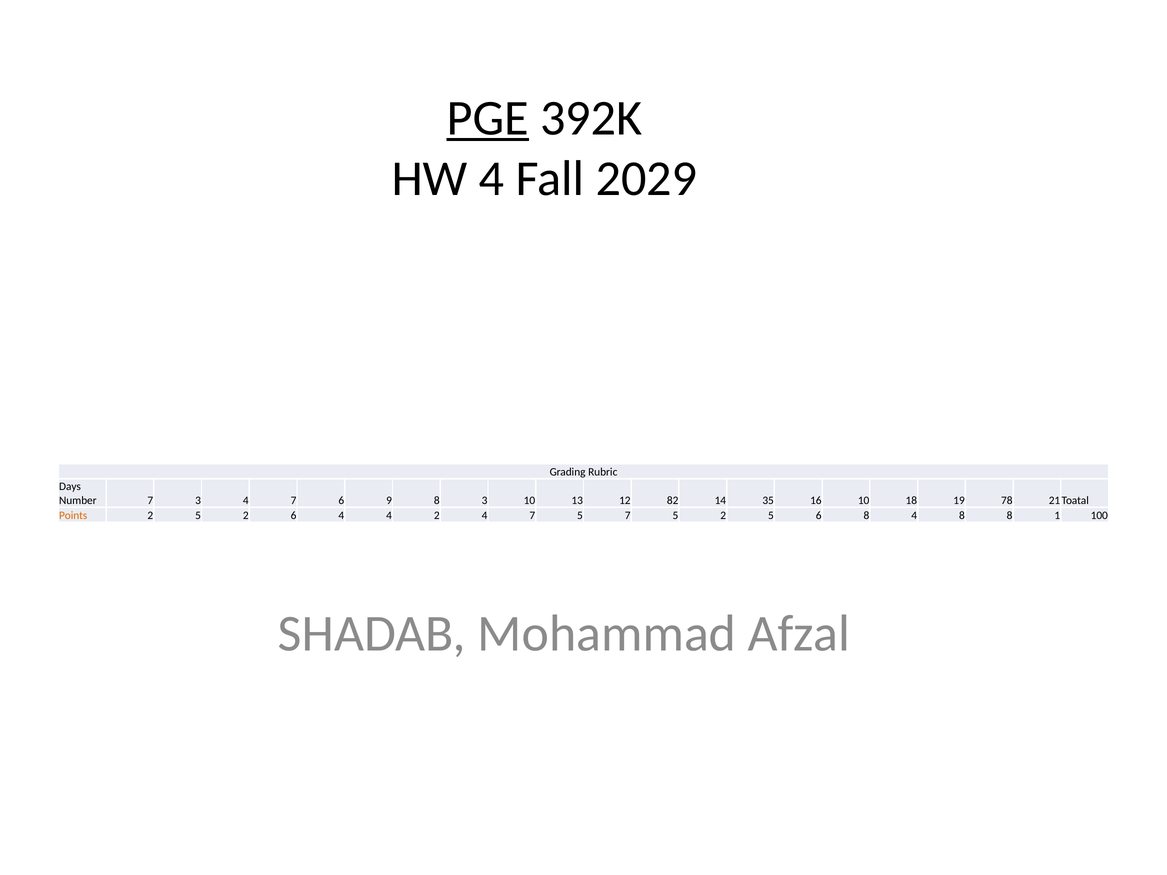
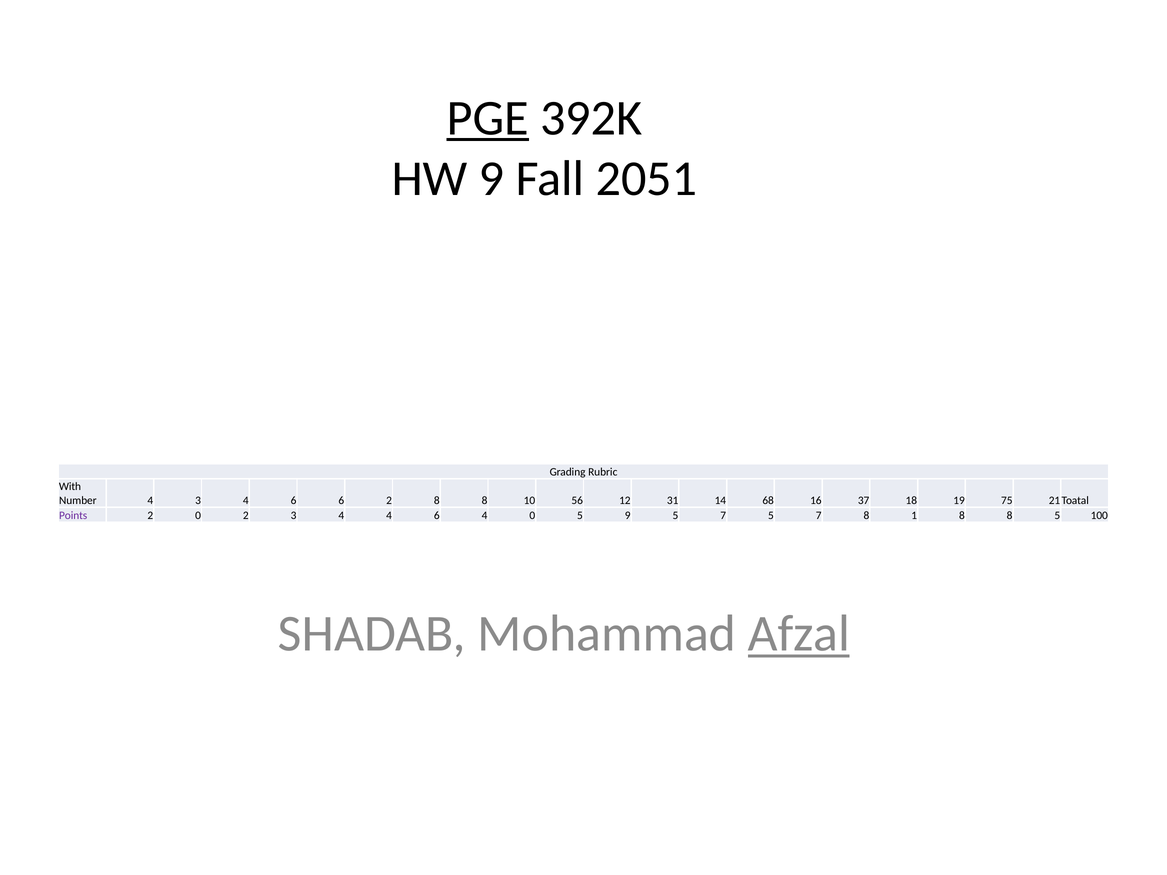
HW 4: 4 -> 9
2029: 2029 -> 2051
Days: Days -> With
Number 7: 7 -> 4
3 4 7: 7 -> 6
6 9: 9 -> 2
3 at (485, 501): 3 -> 8
13: 13 -> 56
82: 82 -> 31
35: 35 -> 68
16 10: 10 -> 37
78: 78 -> 75
Points colour: orange -> purple
5 at (198, 515): 5 -> 0
2 6: 6 -> 3
4 4 2: 2 -> 6
7 at (532, 515): 7 -> 0
5 7: 7 -> 9
2 at (723, 515): 2 -> 7
6 at (819, 515): 6 -> 7
8 4: 4 -> 1
8 1: 1 -> 5
Afzal underline: none -> present
